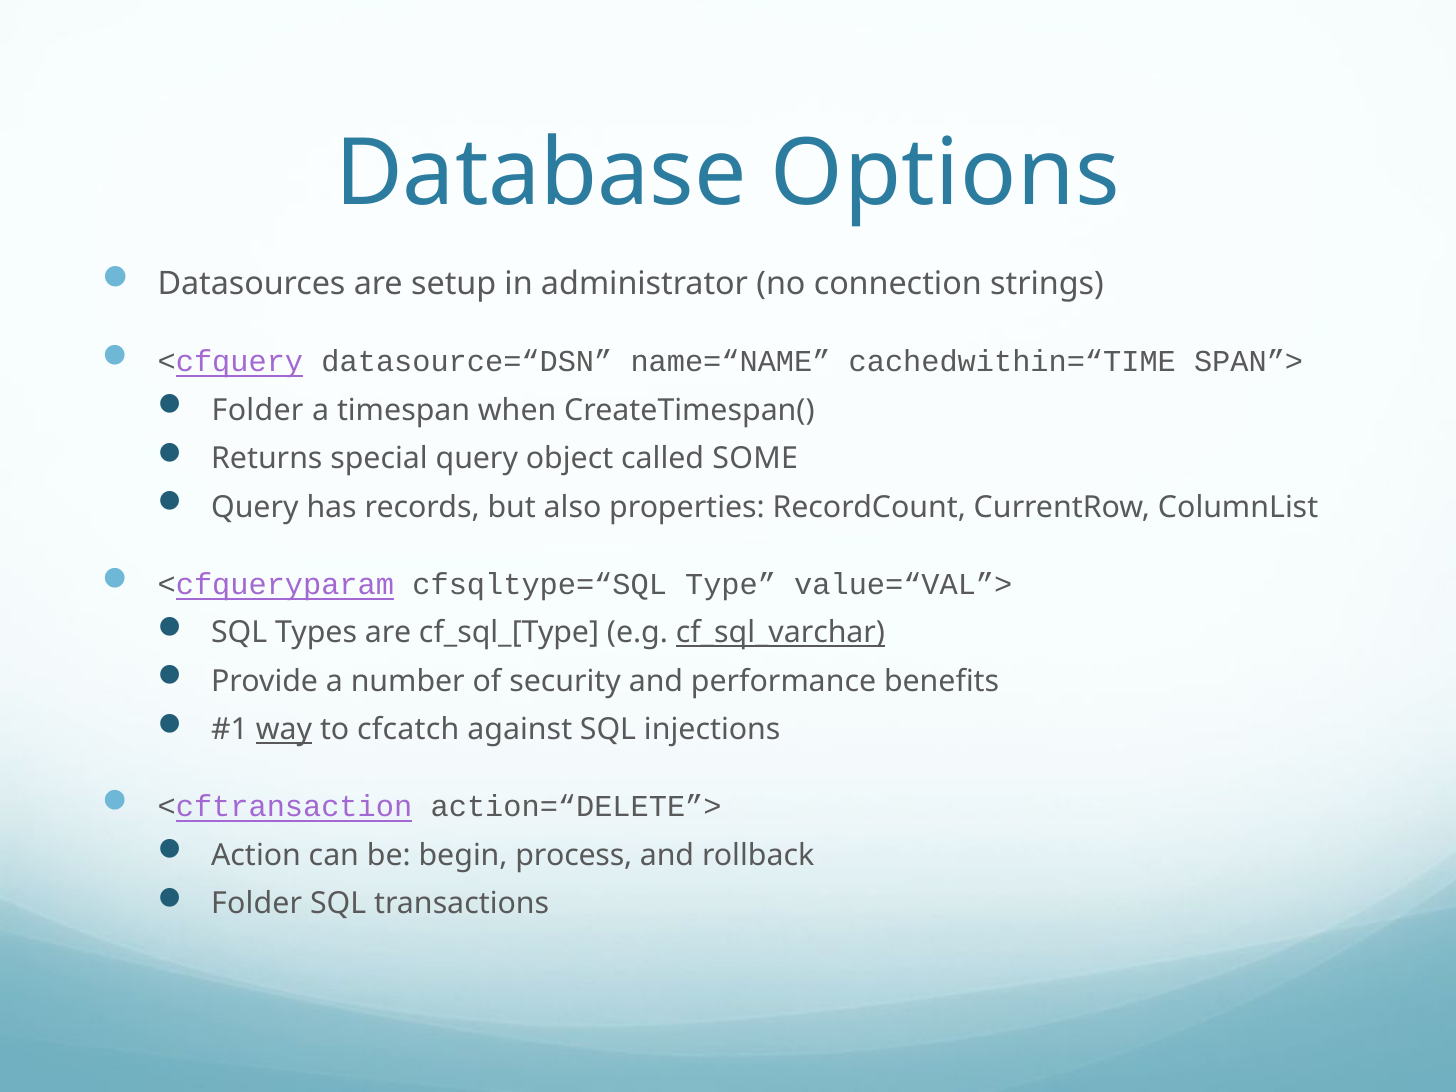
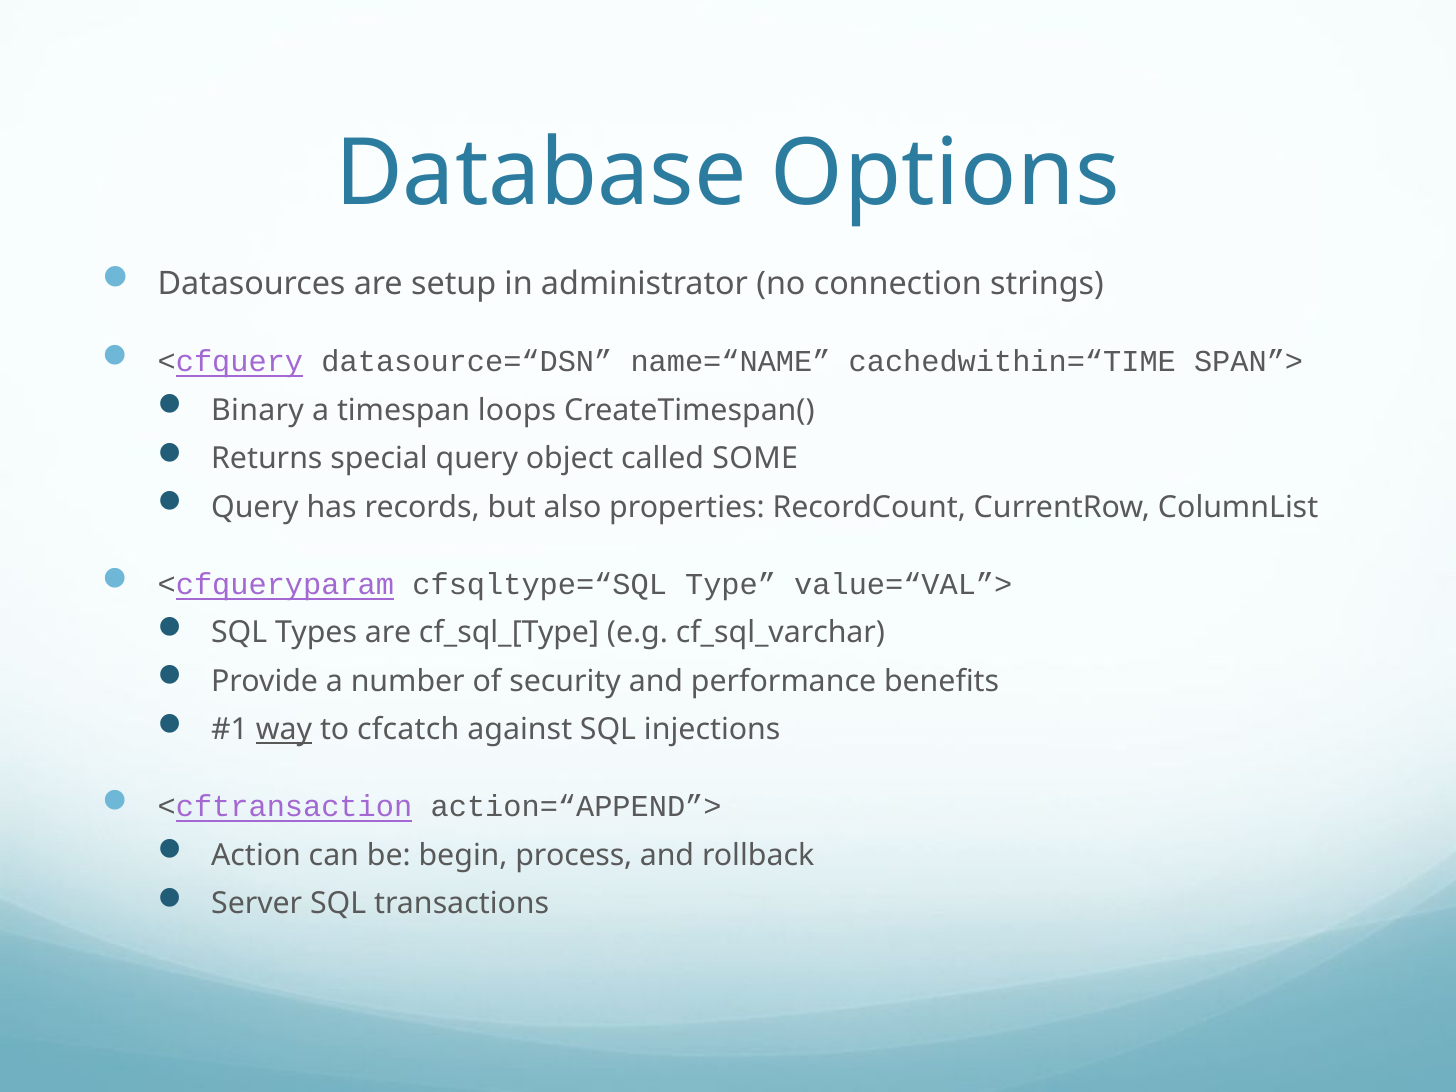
Folder at (258, 410): Folder -> Binary
when: when -> loops
cf_sql_varchar underline: present -> none
action=“DELETE”>: action=“DELETE”> -> action=“APPEND”>
Folder at (257, 904): Folder -> Server
